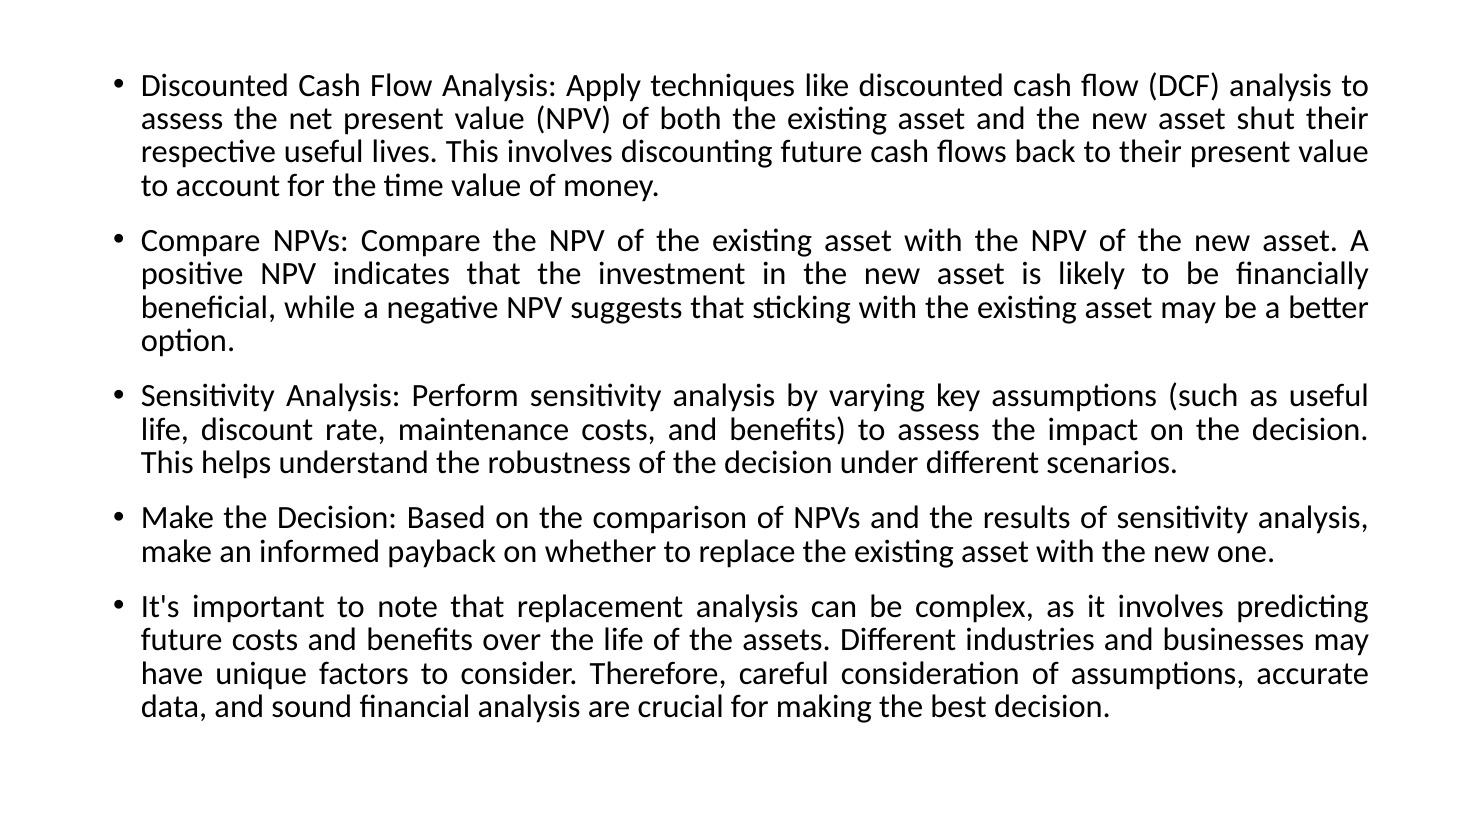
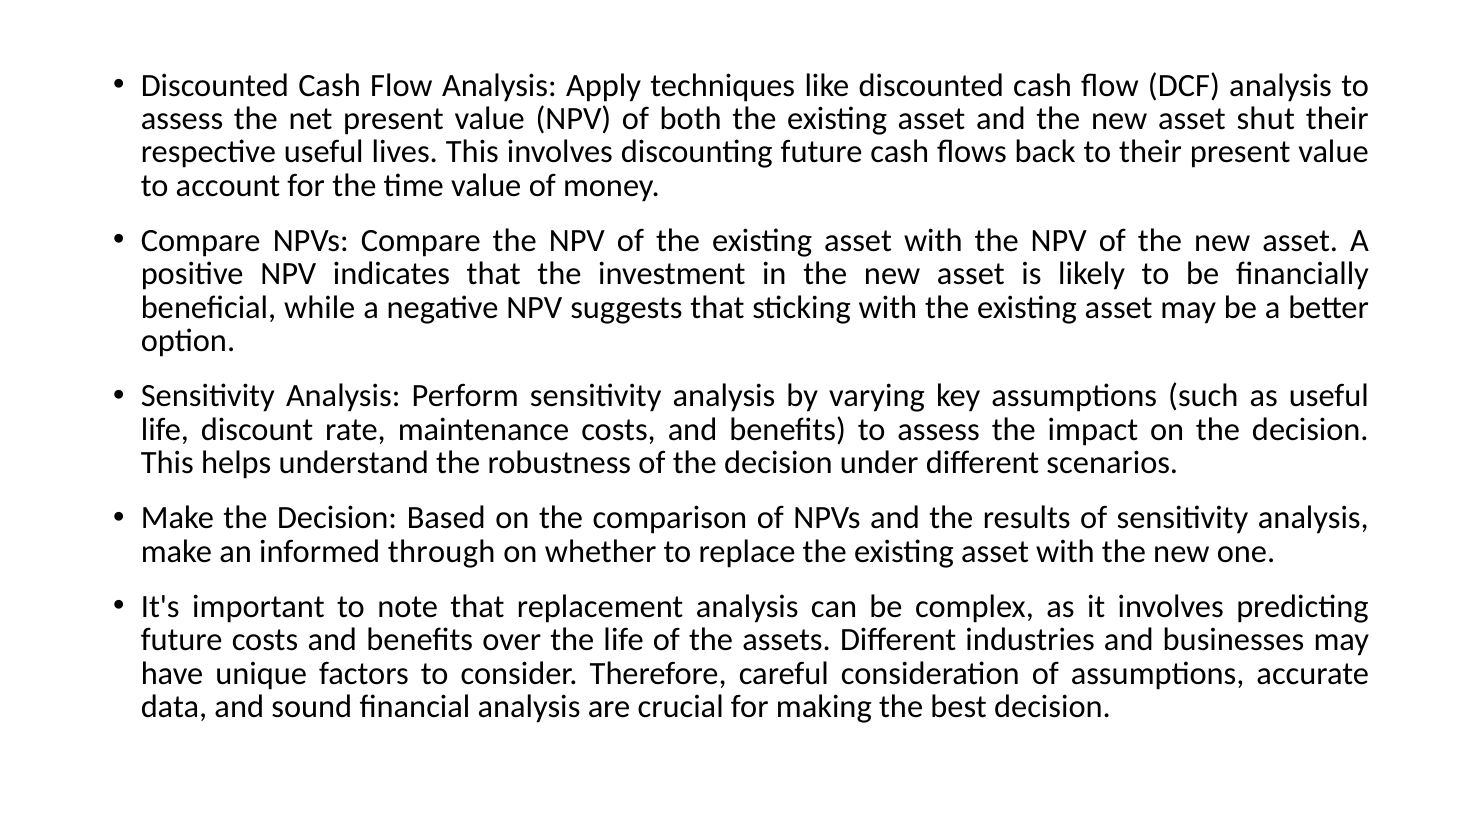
payback: payback -> through
